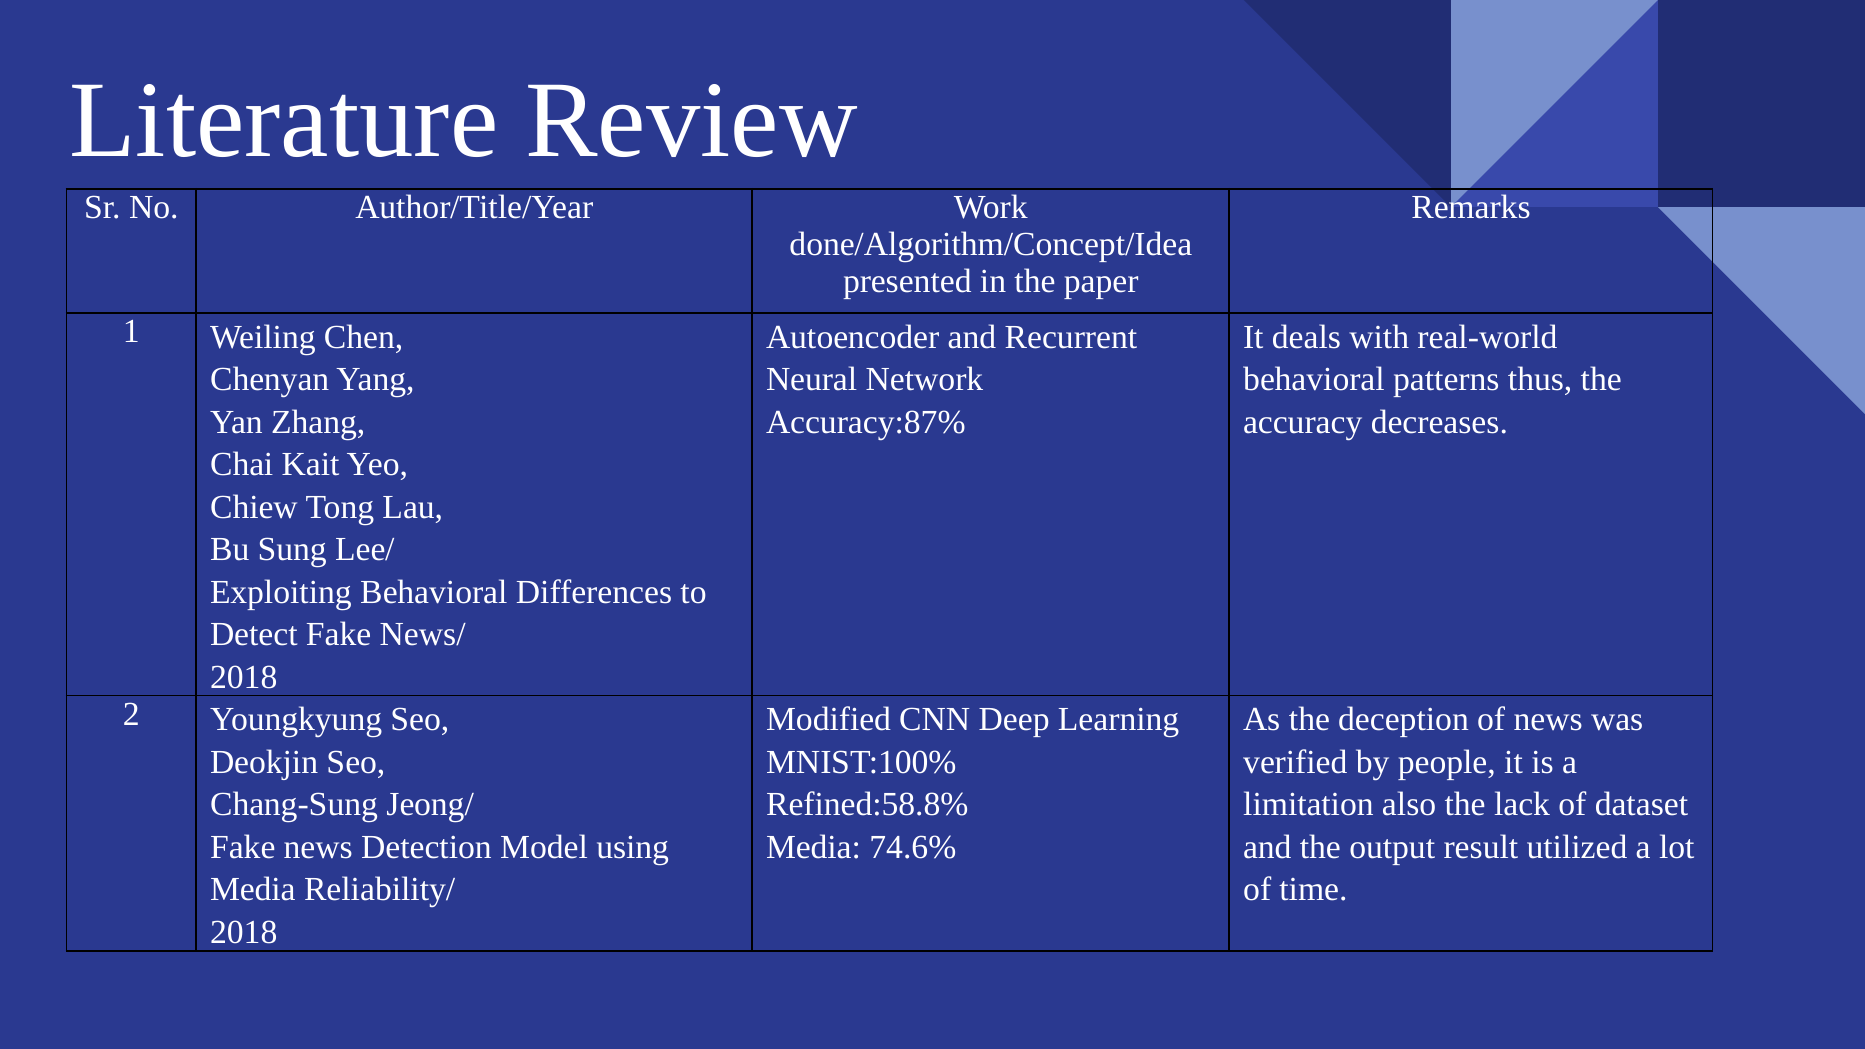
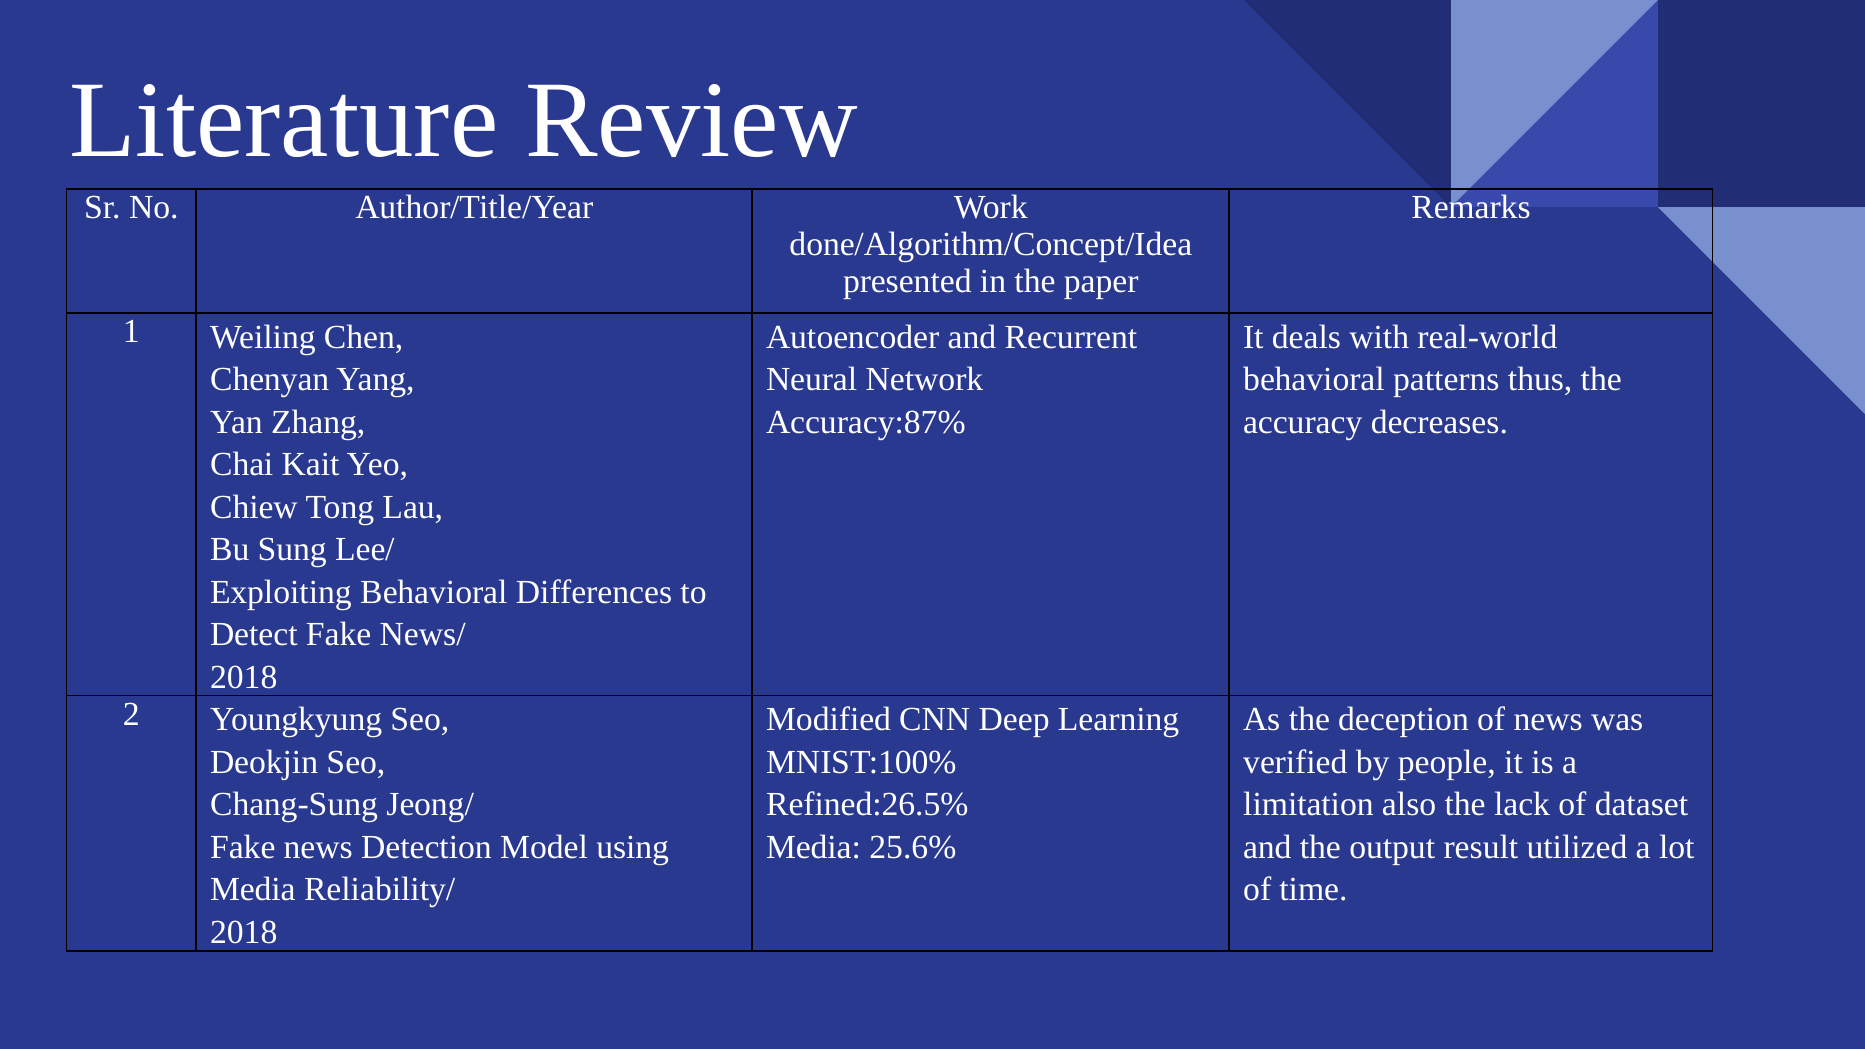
Refined:58.8%: Refined:58.8% -> Refined:26.5%
74.6%: 74.6% -> 25.6%
